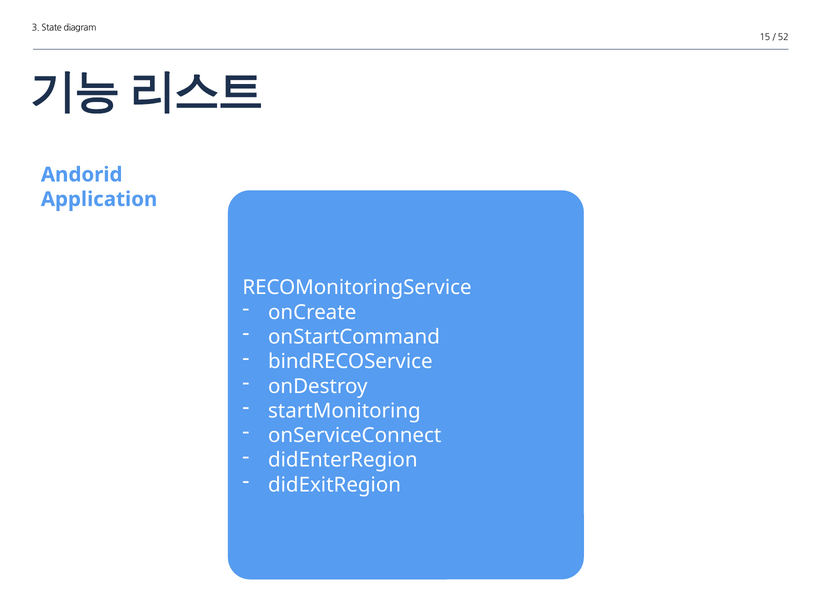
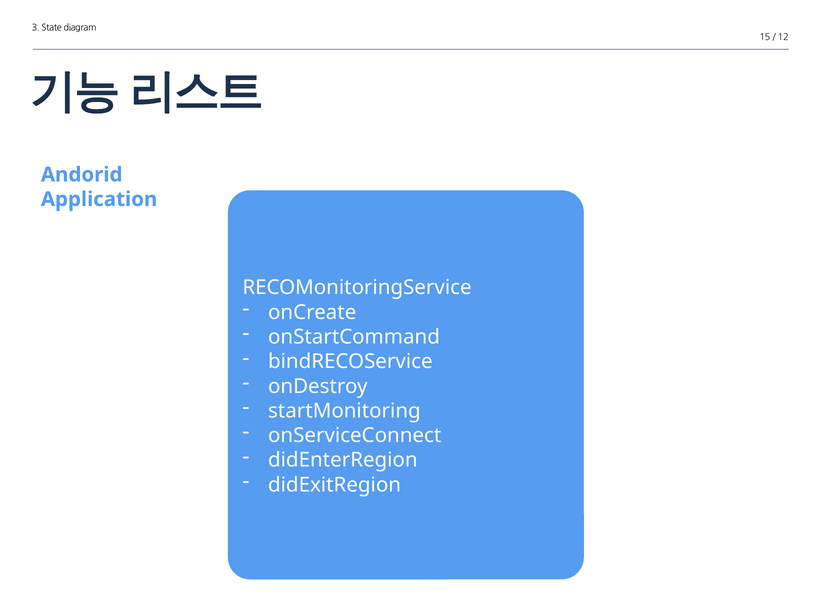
52: 52 -> 12
